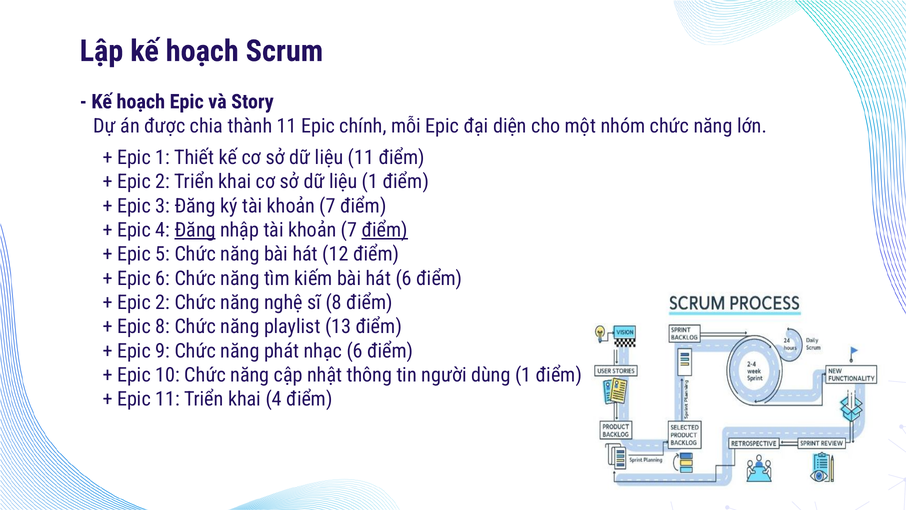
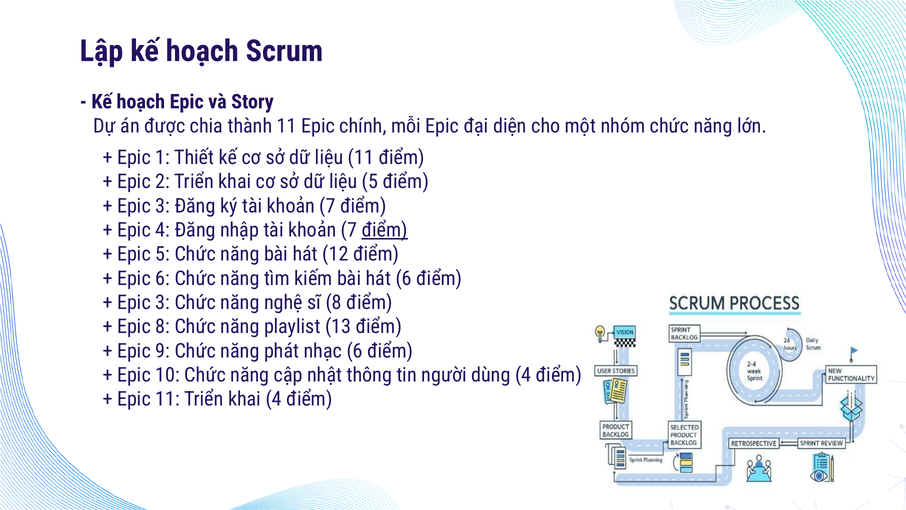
liệu 1: 1 -> 5
Đăng at (195, 230) underline: present -> none
2 at (163, 302): 2 -> 3
dùng 1: 1 -> 4
